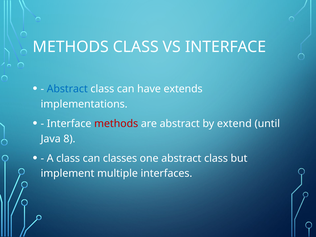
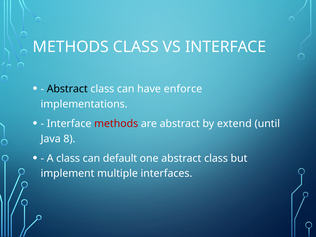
Abstract at (67, 89) colour: blue -> black
extends: extends -> enforce
classes: classes -> default
